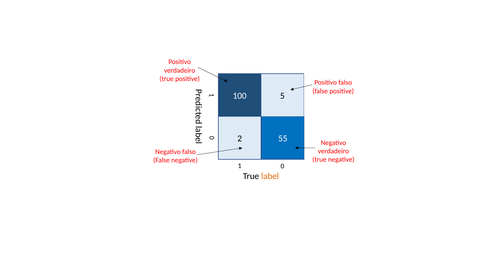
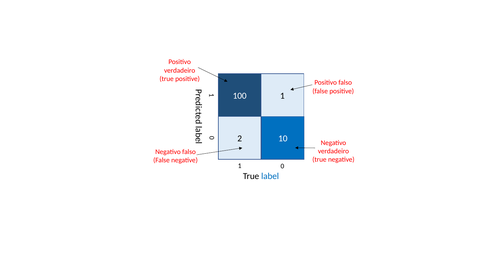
100 5: 5 -> 1
55: 55 -> 10
label colour: orange -> blue
